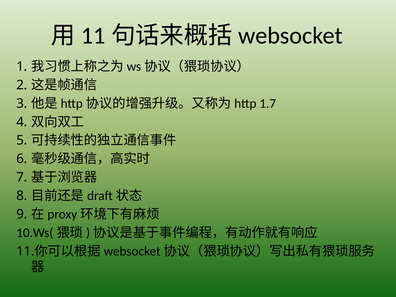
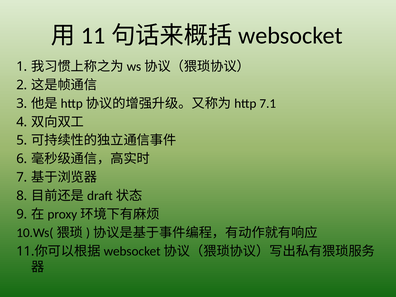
1.7: 1.7 -> 7.1
